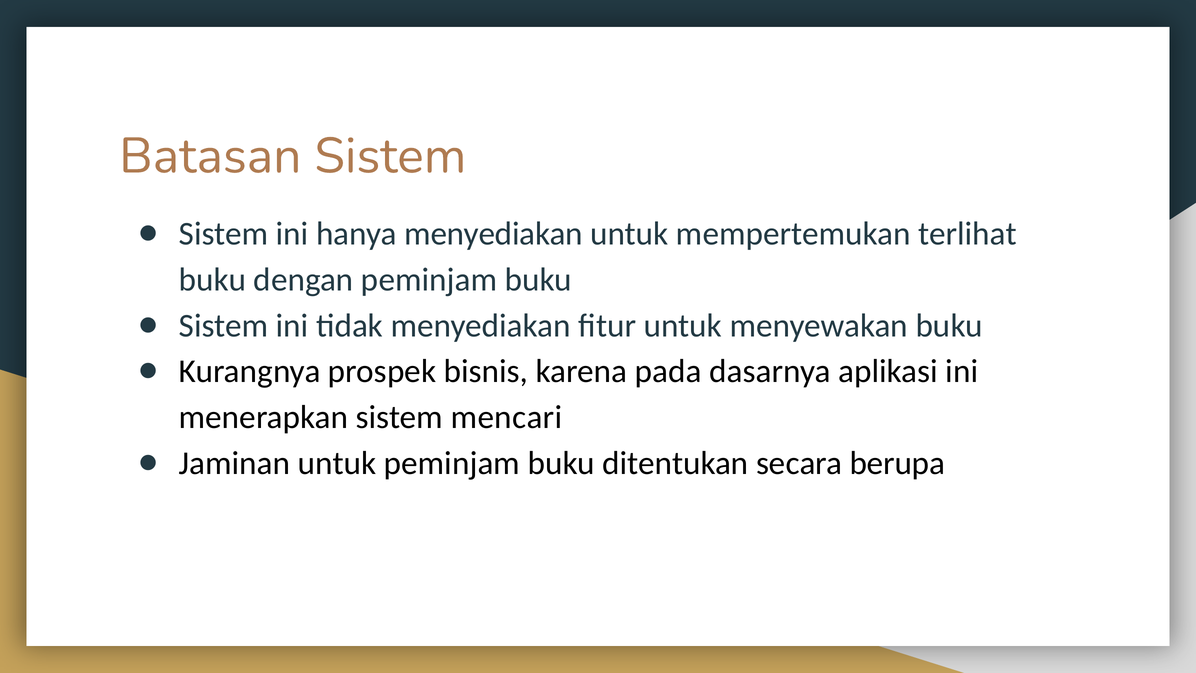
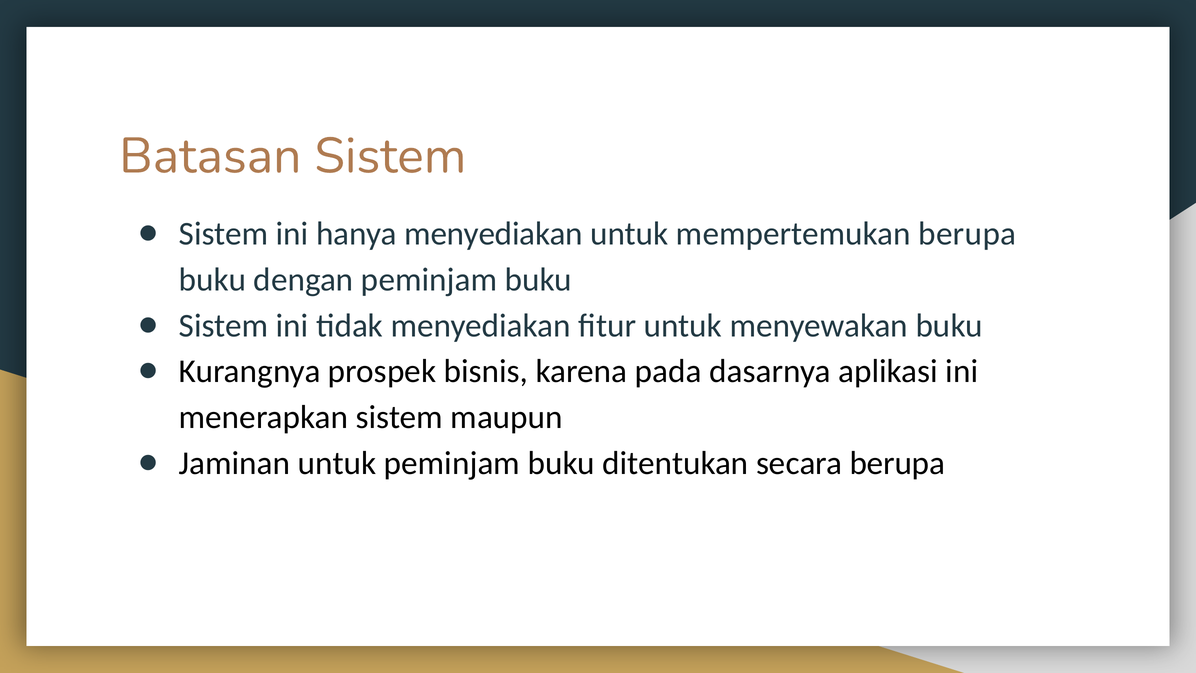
mempertemukan terlihat: terlihat -> berupa
mencari: mencari -> maupun
